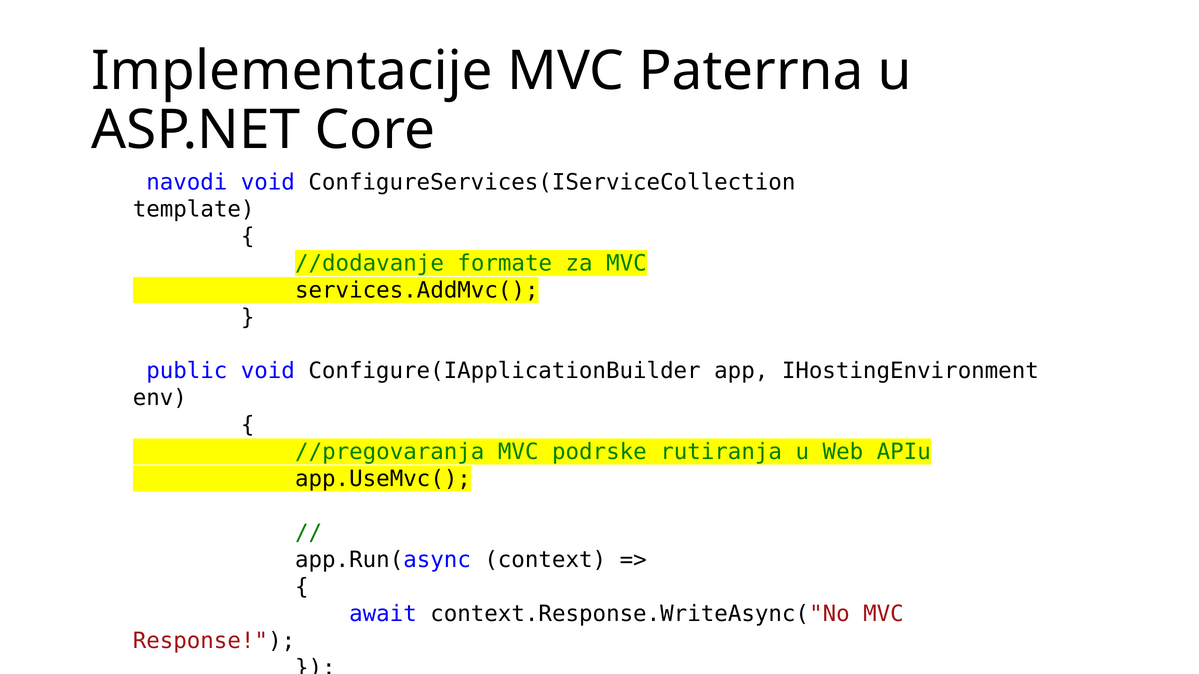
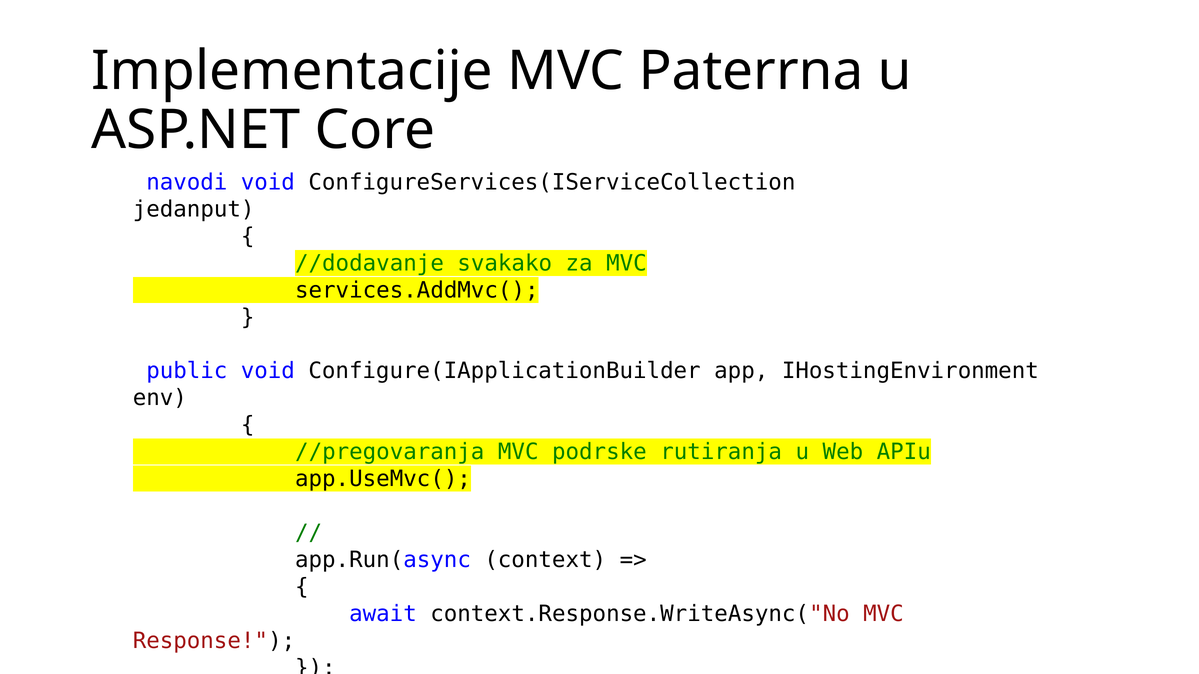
template: template -> jedanput
formate: formate -> svakako
